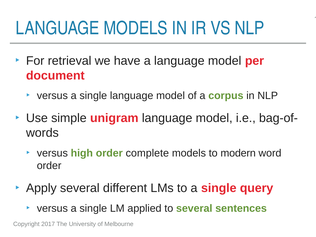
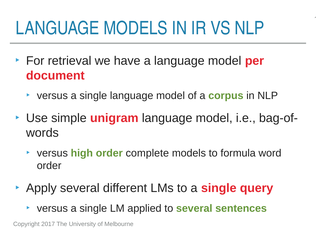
modern: modern -> formula
